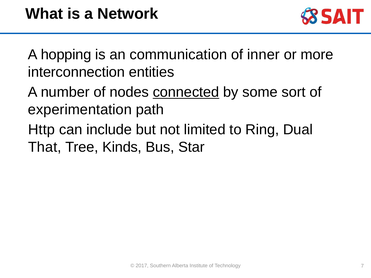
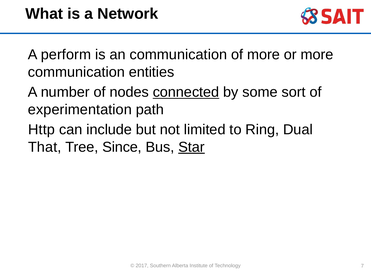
hopping: hopping -> perform
of inner: inner -> more
interconnection at (76, 72): interconnection -> communication
Kinds: Kinds -> Since
Star underline: none -> present
